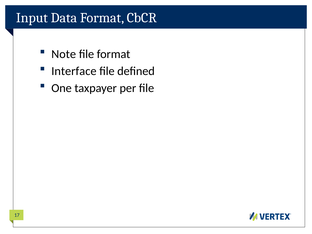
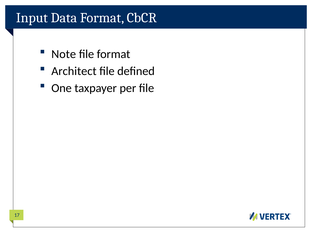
Interface: Interface -> Architect
